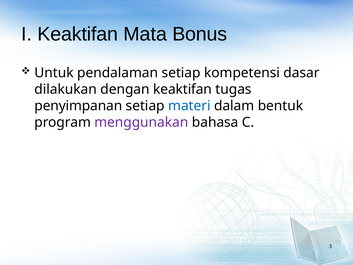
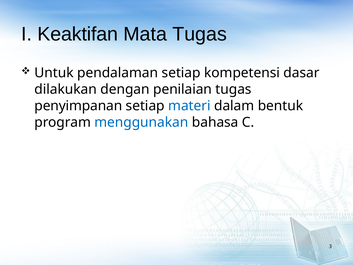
Mata Bonus: Bonus -> Tugas
dengan keaktifan: keaktifan -> penilaian
menggunakan colour: purple -> blue
